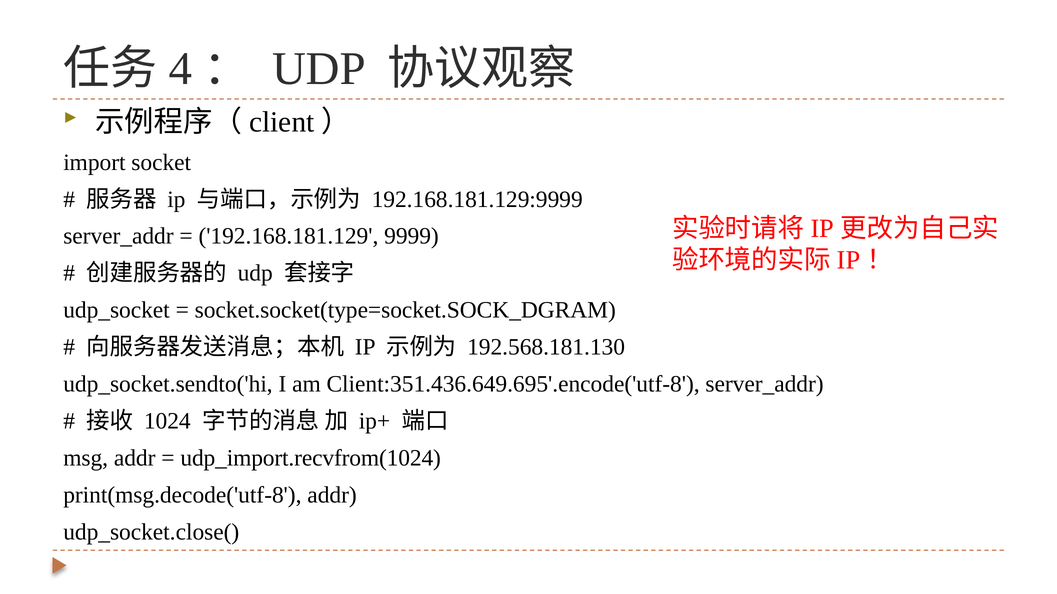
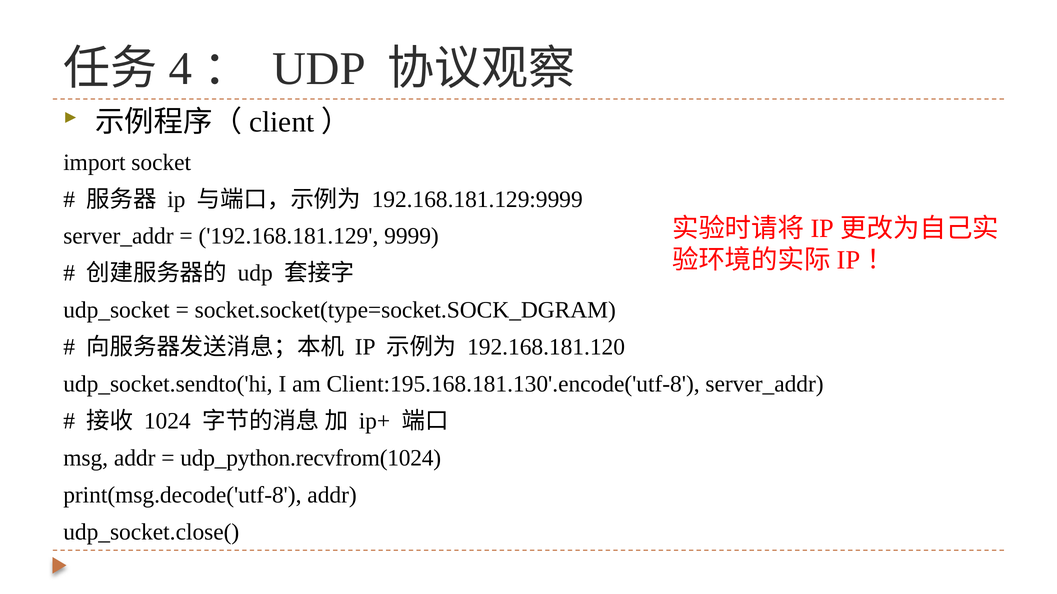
192.568.181.130: 192.568.181.130 -> 192.168.181.120
Client:351.436.649.695'.encode('utf-8: Client:351.436.649.695'.encode('utf-8 -> Client:195.168.181.130'.encode('utf-8
udp_import.recvfrom(1024: udp_import.recvfrom(1024 -> udp_python.recvfrom(1024
